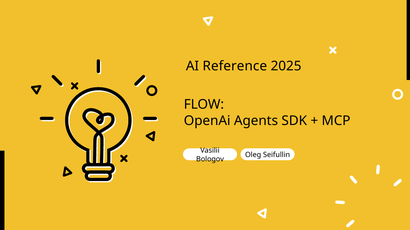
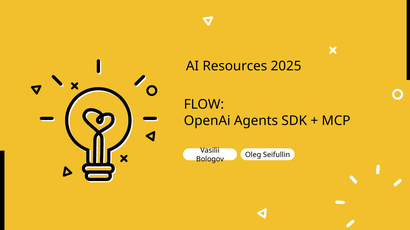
Reference: Reference -> Resources
